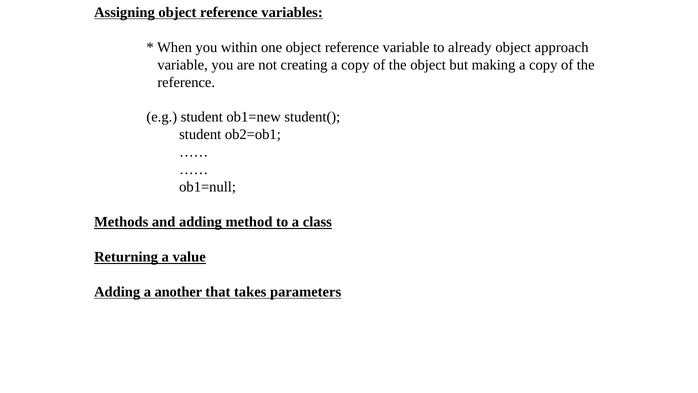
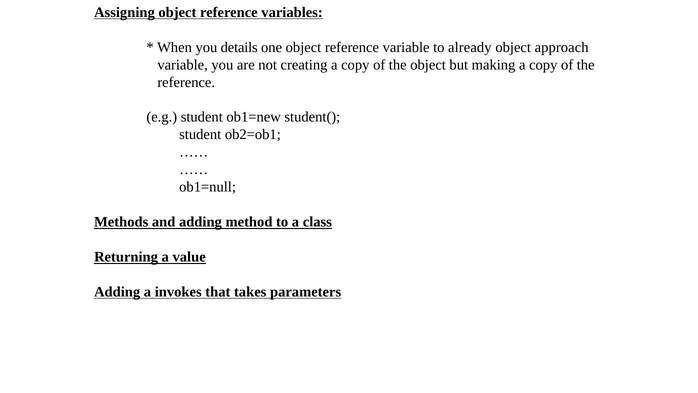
within: within -> details
another: another -> invokes
